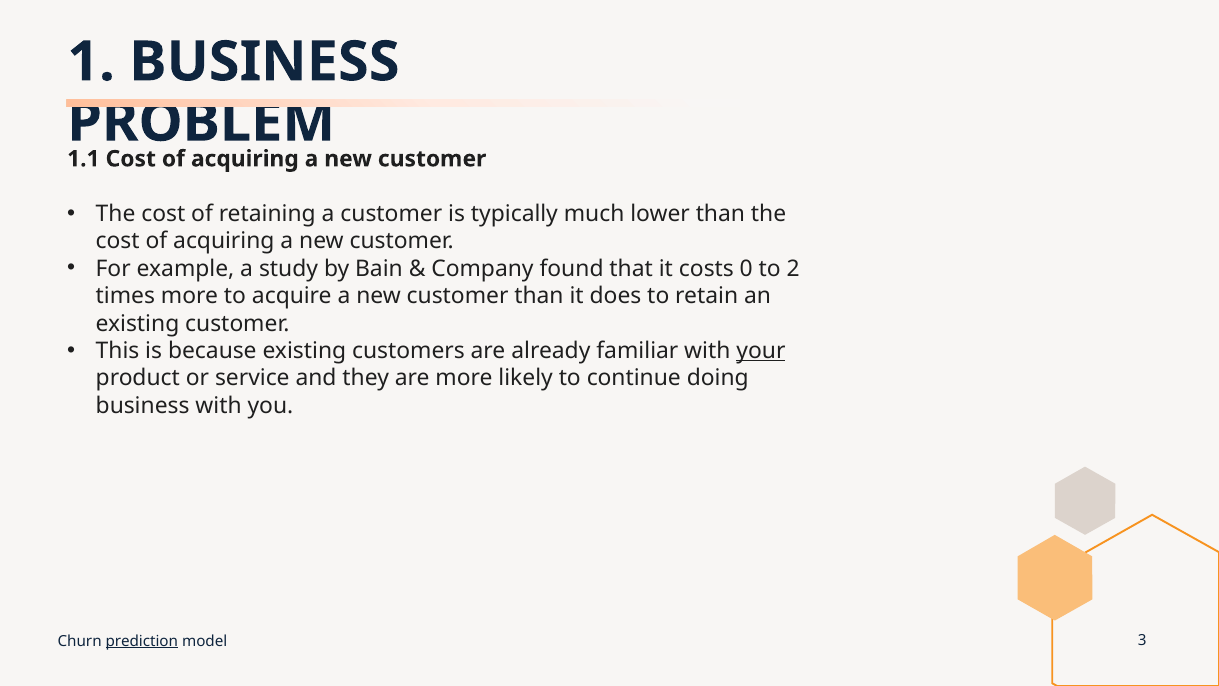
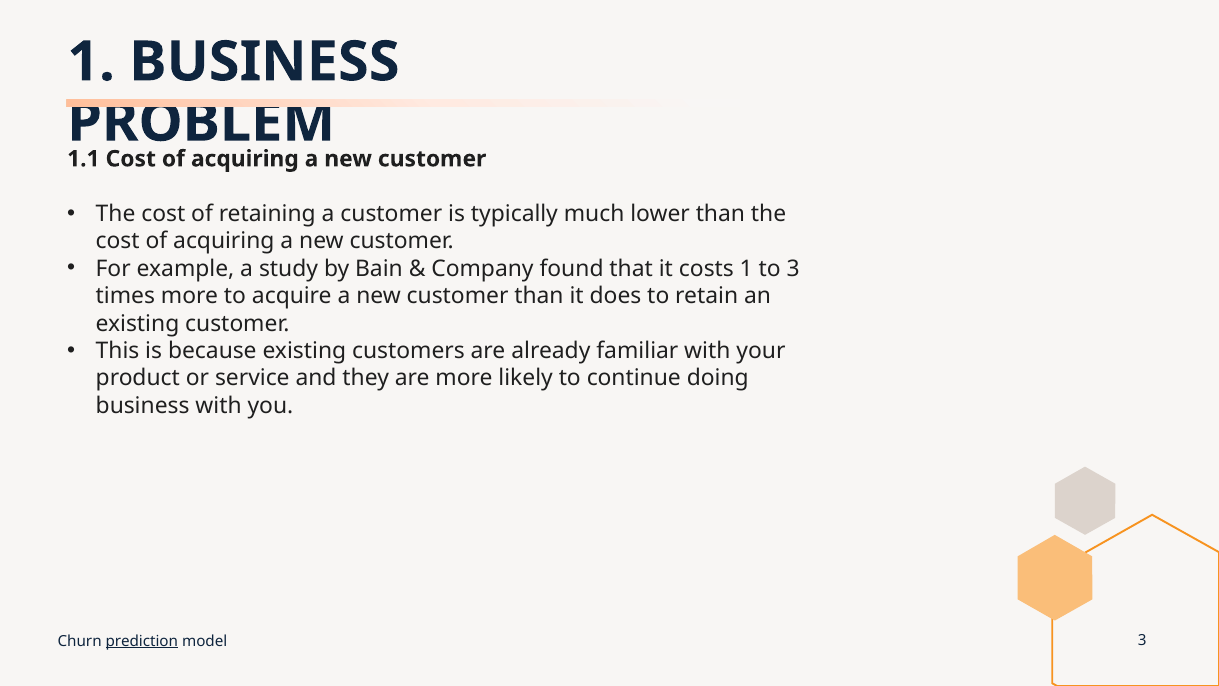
0 at (746, 268): 0 -> 1
to 2: 2 -> 3
your underline: present -> none
